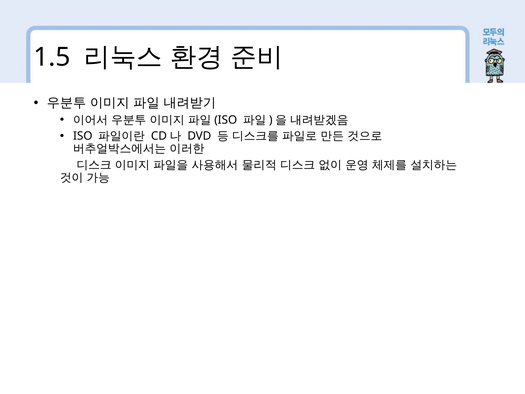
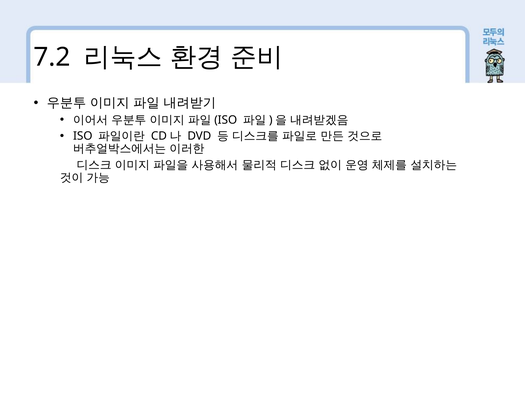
1.5: 1.5 -> 7.2
